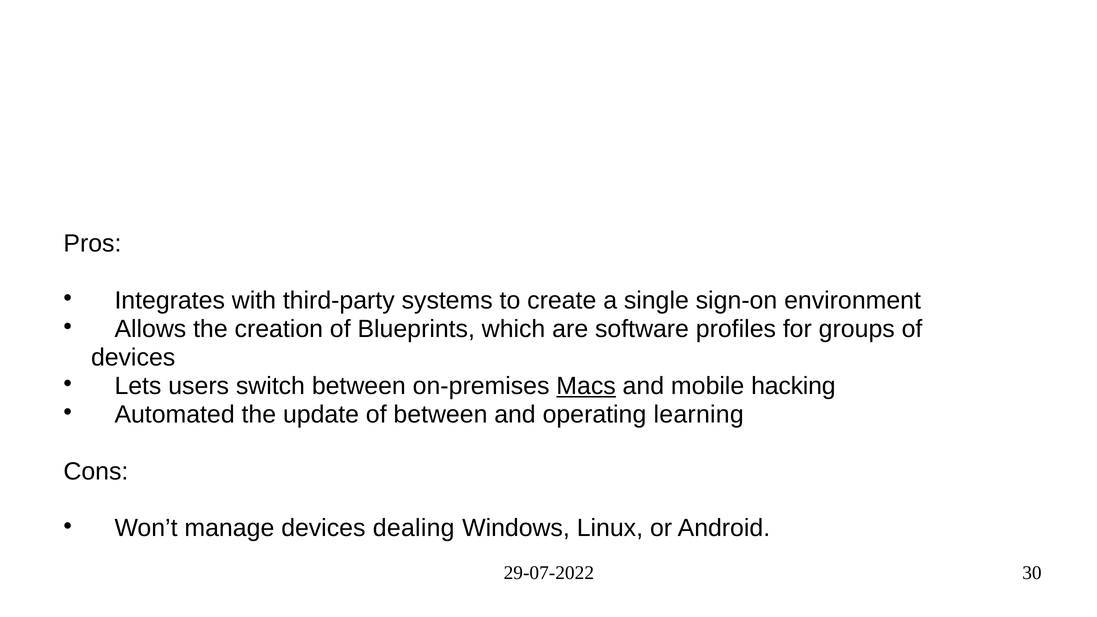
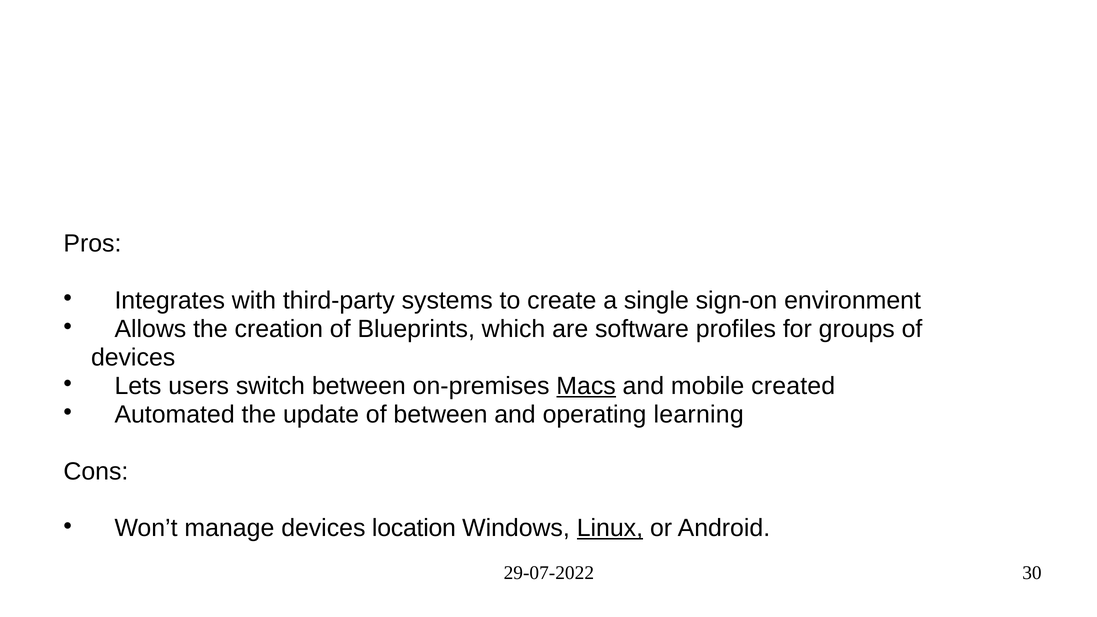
hacking: hacking -> created
dealing: dealing -> location
Linux underline: none -> present
